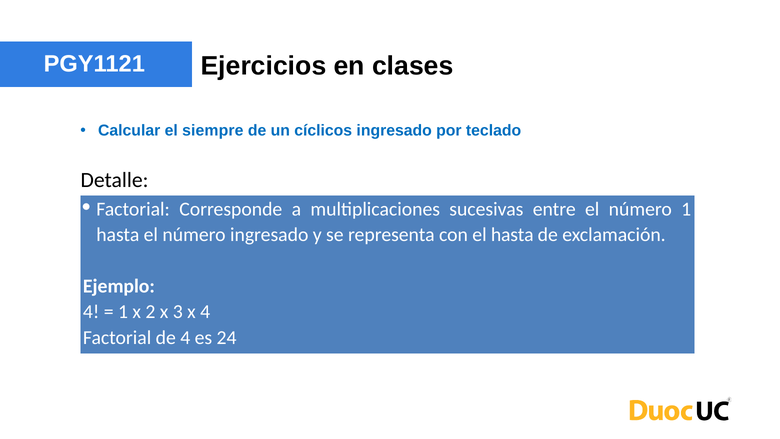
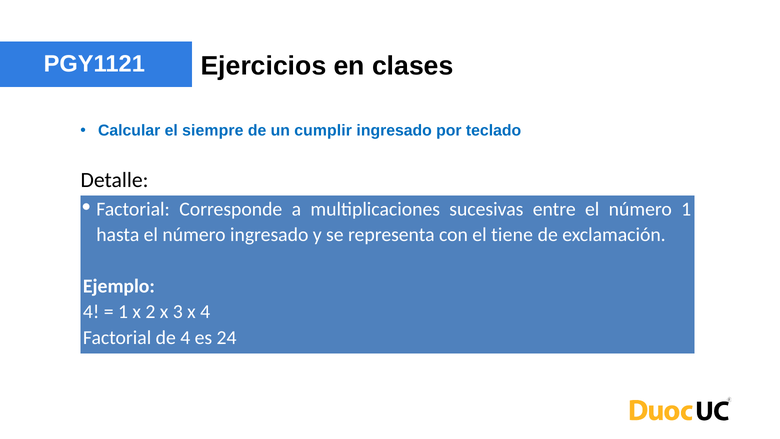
cíclicos: cíclicos -> cumplir
el hasta: hasta -> tiene
